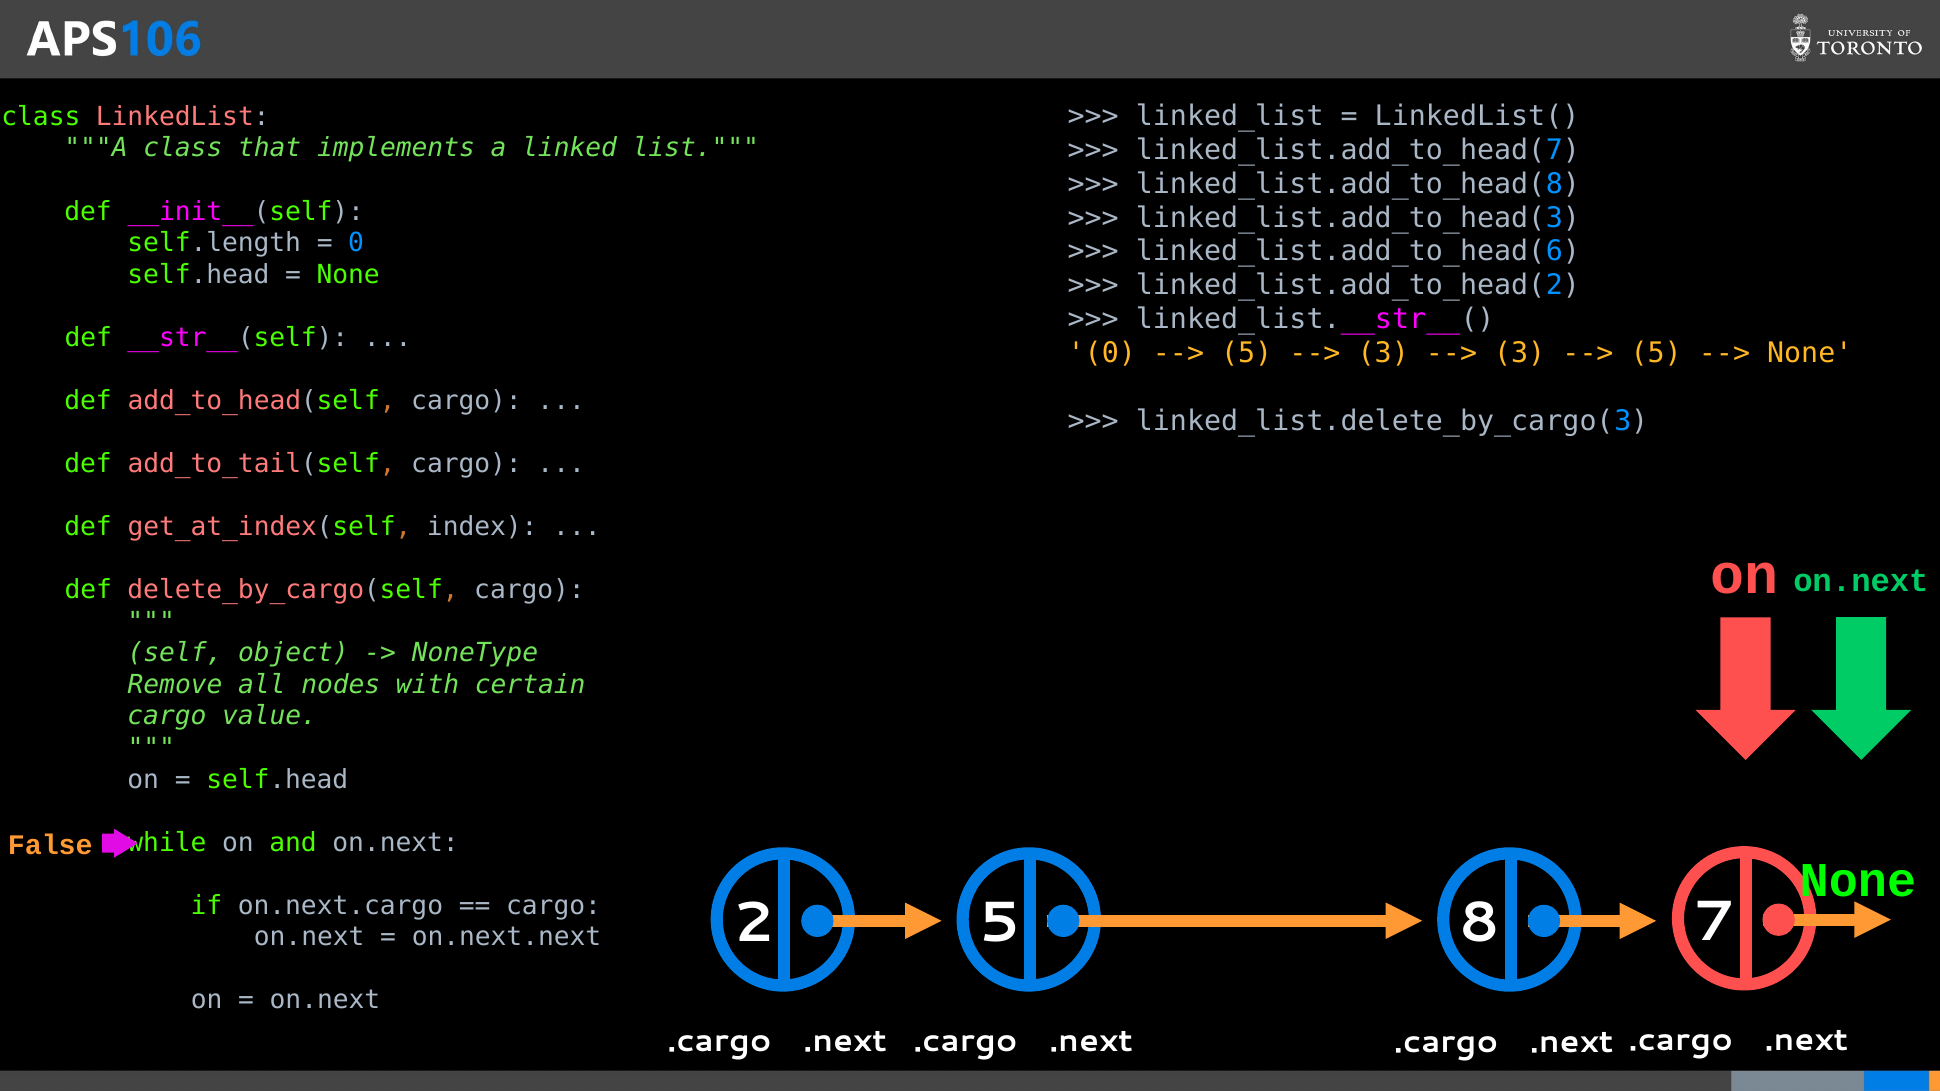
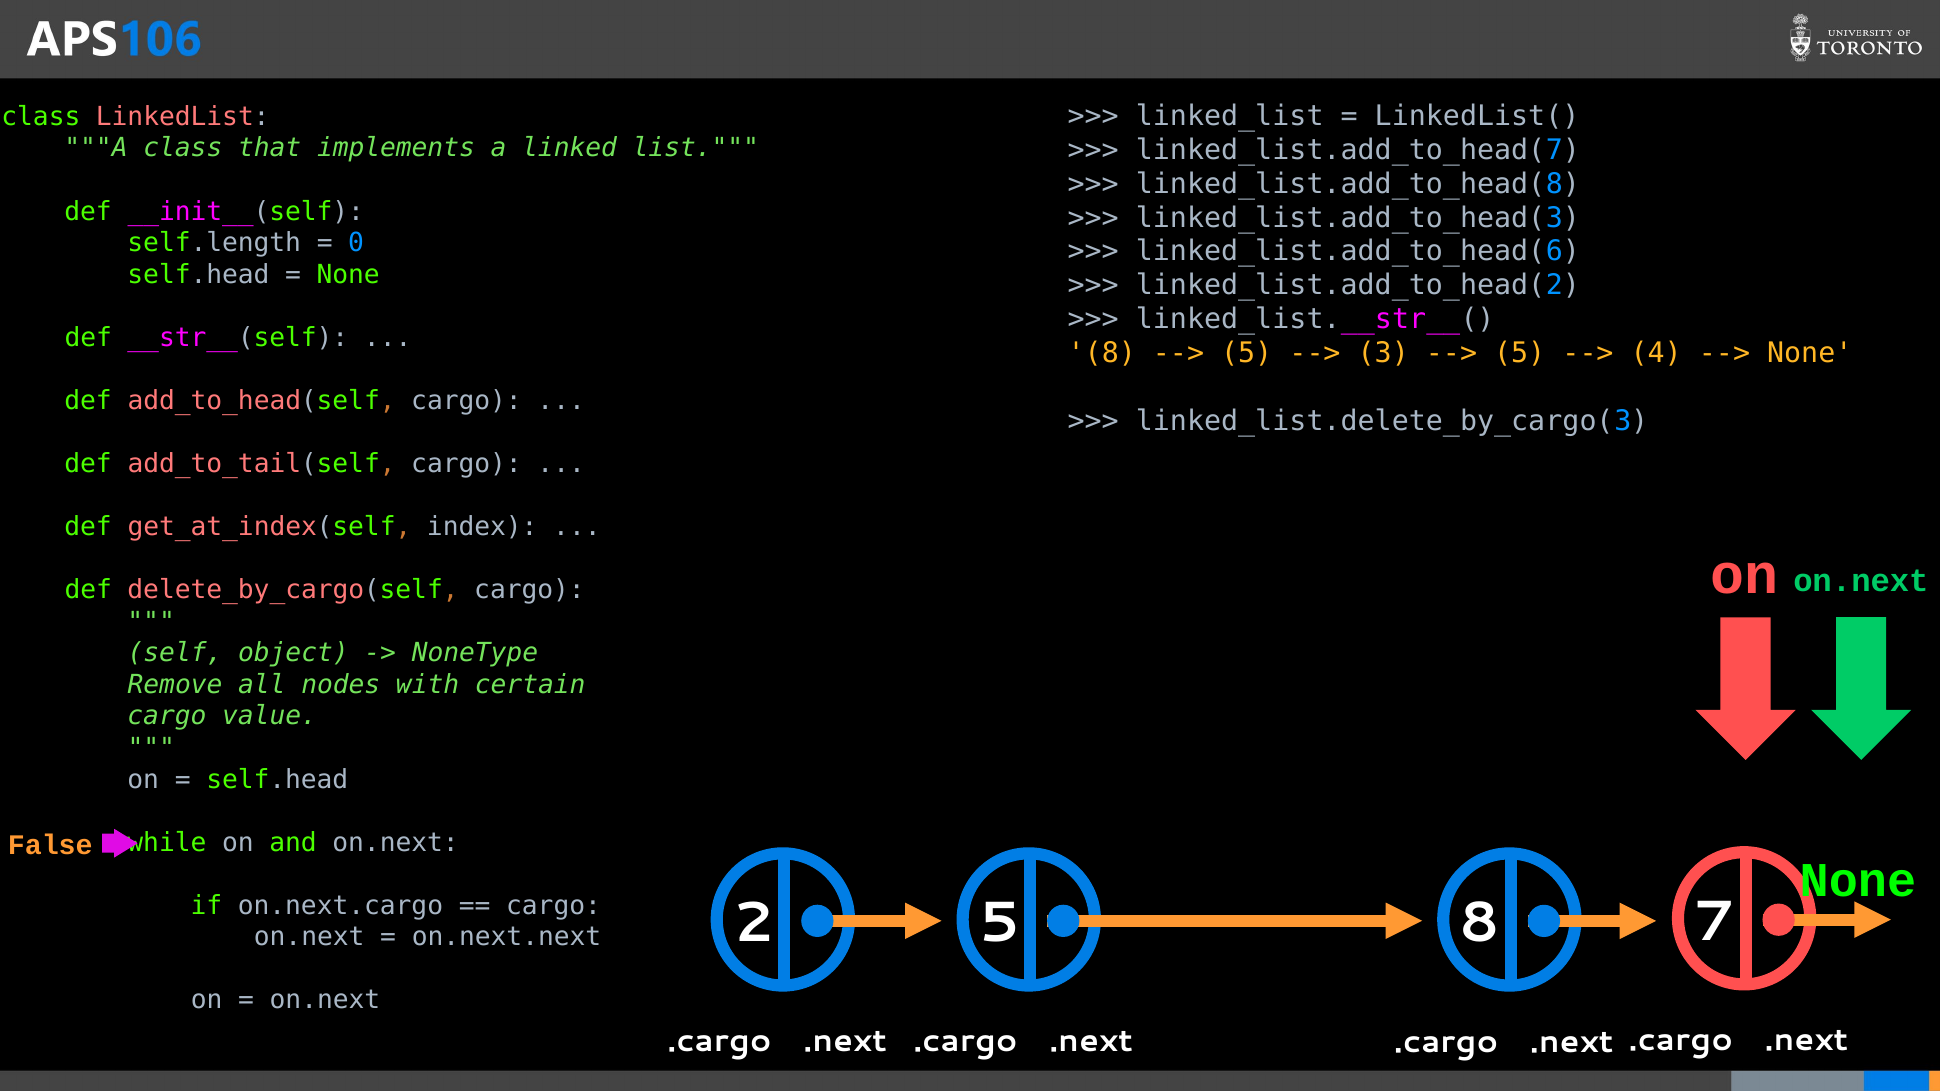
0 at (1102, 354): 0 -> 8
3 at (1520, 354): 3 -> 5
5 at (1656, 354): 5 -> 4
